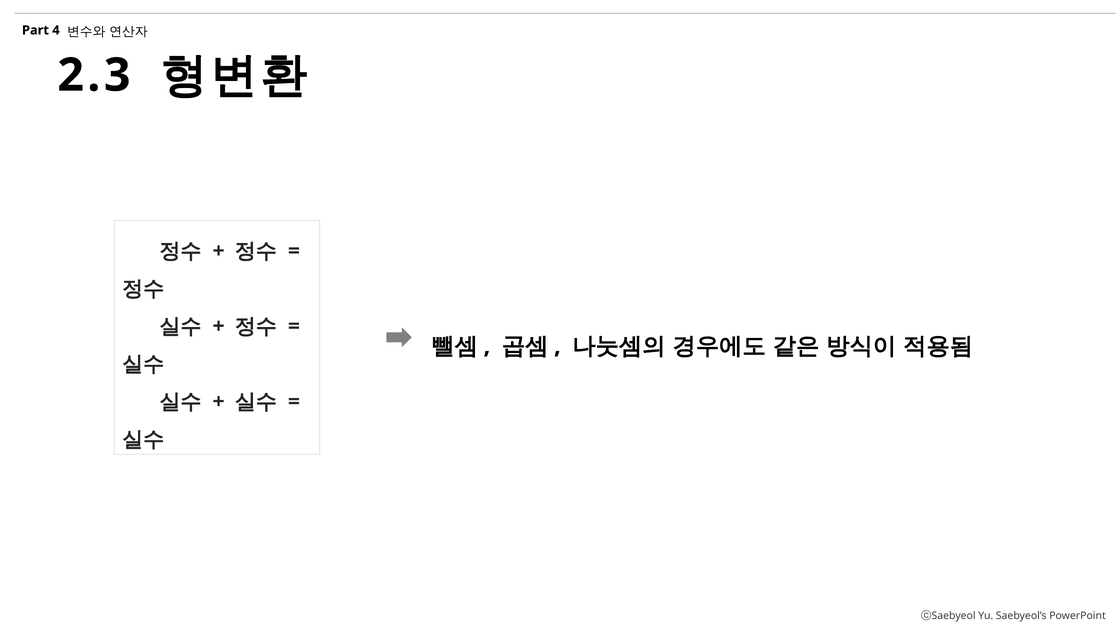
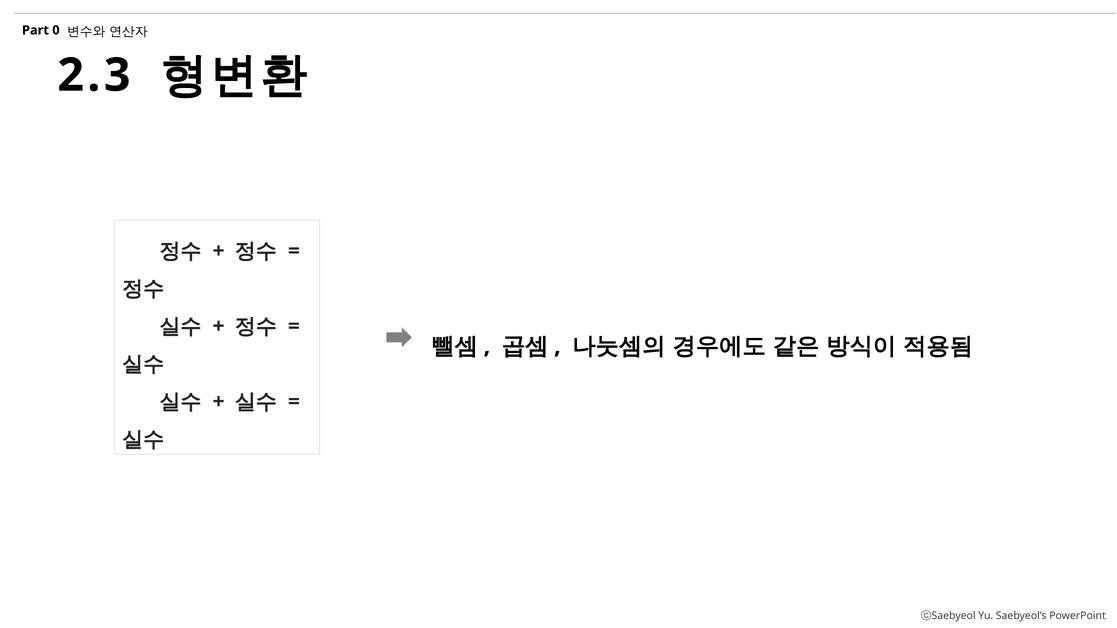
4: 4 -> 0
